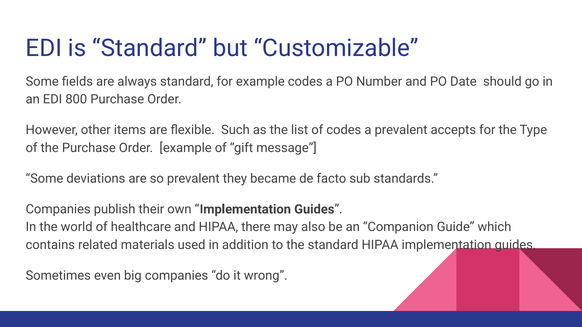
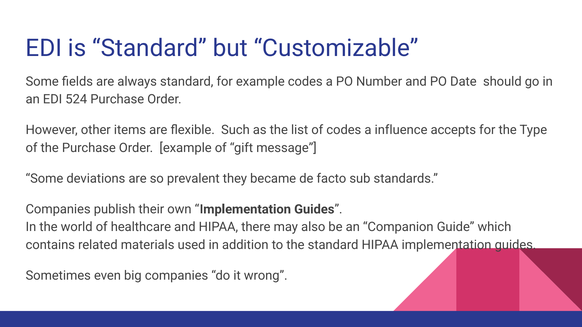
800: 800 -> 524
a prevalent: prevalent -> influence
